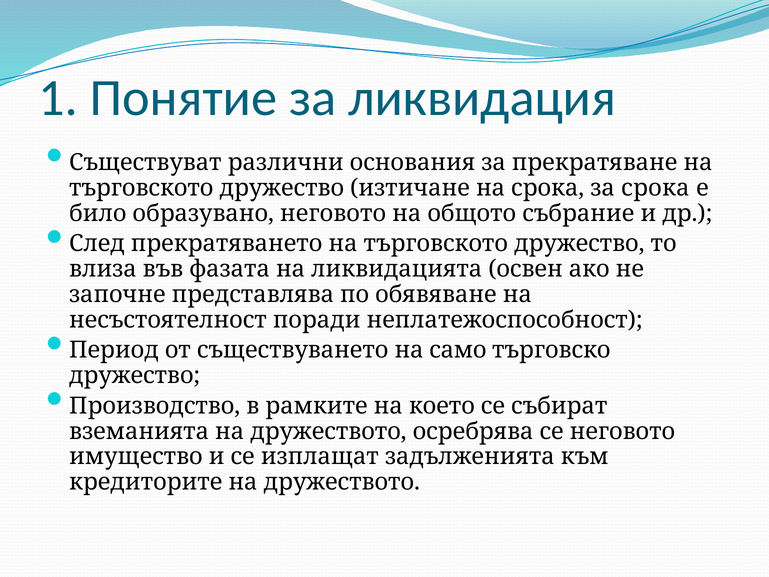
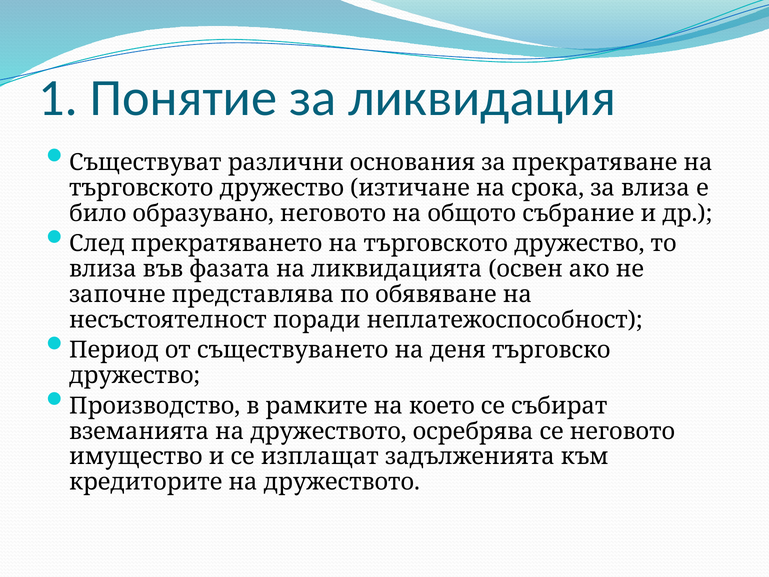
за срока: срока -> влиза
само: само -> деня
